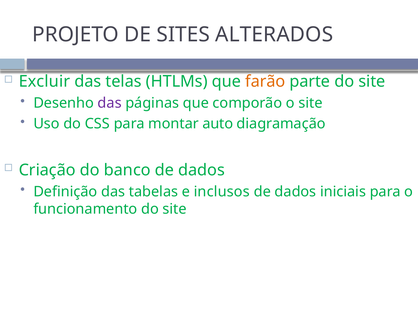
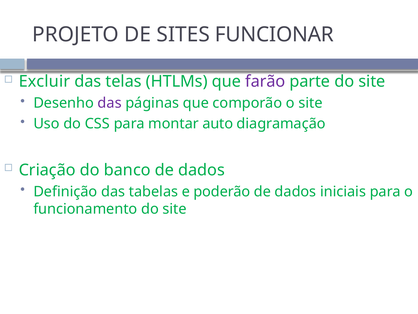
ALTERADOS: ALTERADOS -> FUNCIONAR
farão colour: orange -> purple
inclusos: inclusos -> poderão
